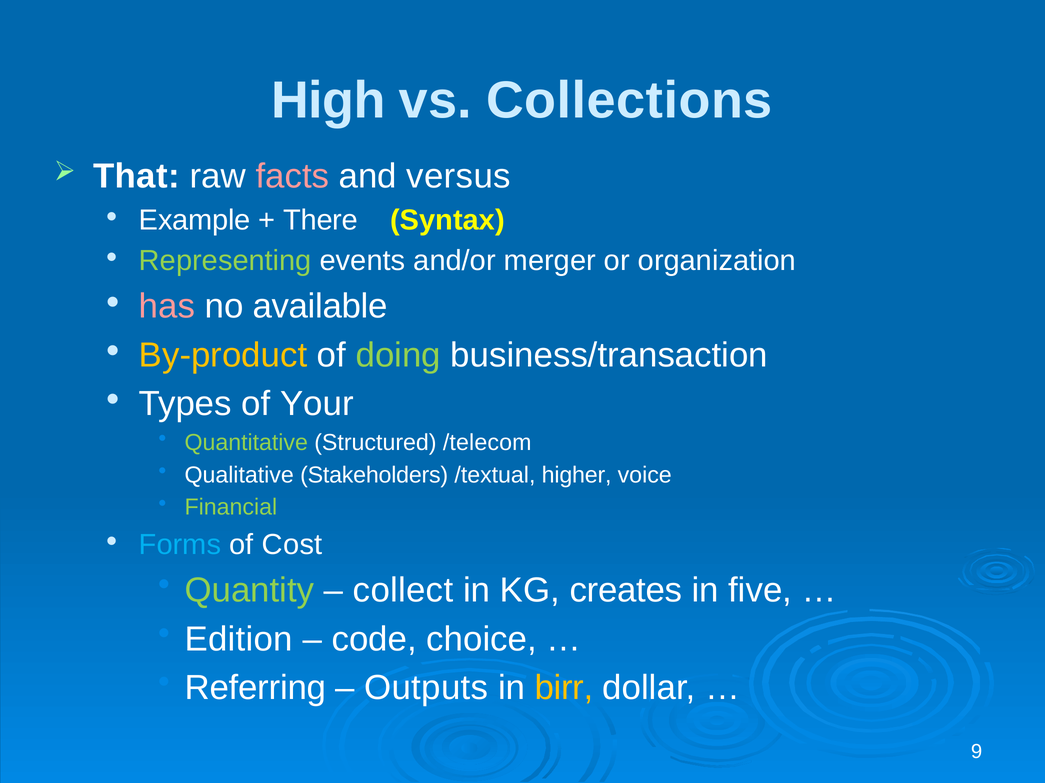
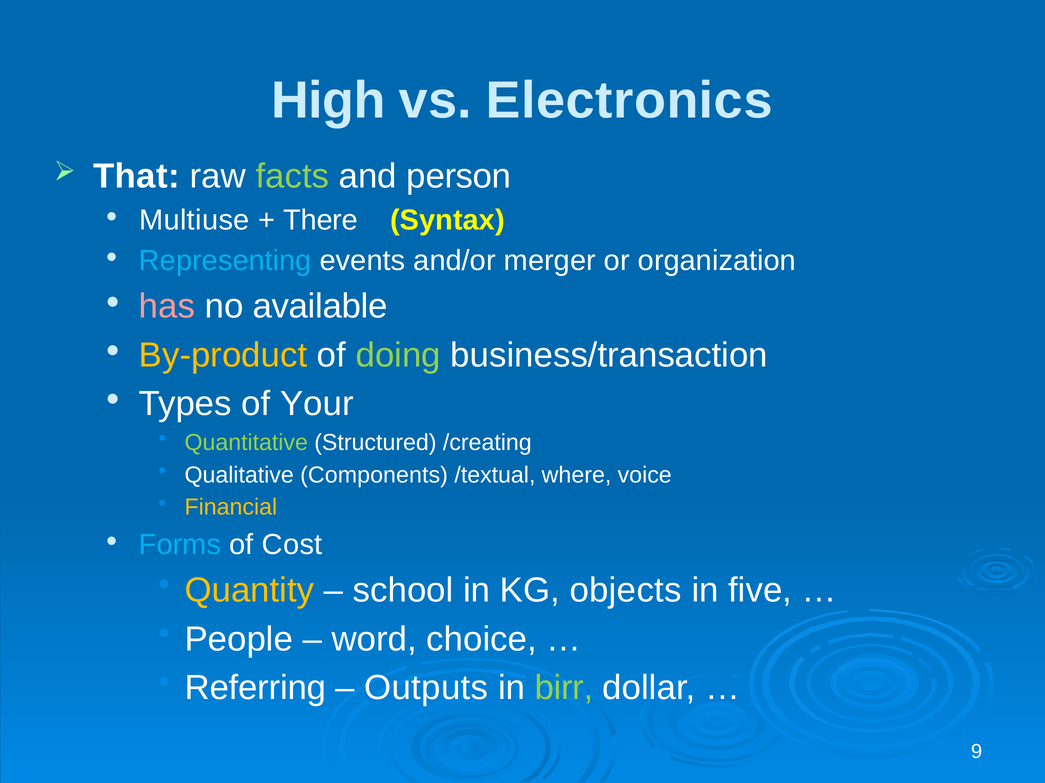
Collections: Collections -> Electronics
facts colour: pink -> light green
versus: versus -> person
Example: Example -> Multiuse
Representing colour: light green -> light blue
/telecom: /telecom -> /creating
Stakeholders: Stakeholders -> Components
higher: higher -> where
Financial colour: light green -> yellow
Quantity colour: light green -> yellow
collect: collect -> school
creates: creates -> objects
Edition: Edition -> People
code: code -> word
birr colour: yellow -> light green
